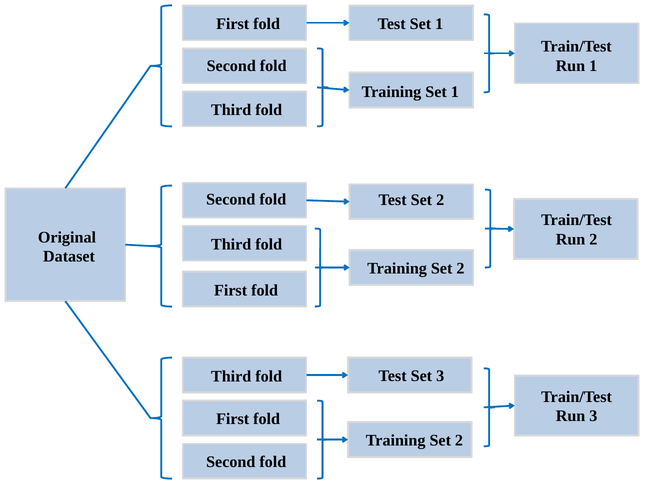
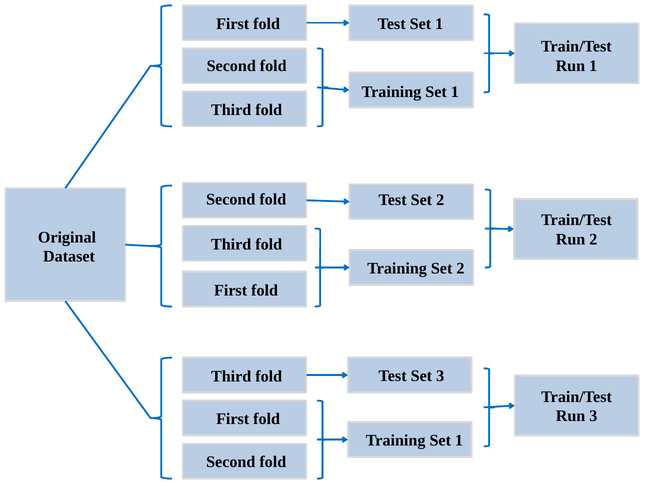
2 at (459, 440): 2 -> 1
